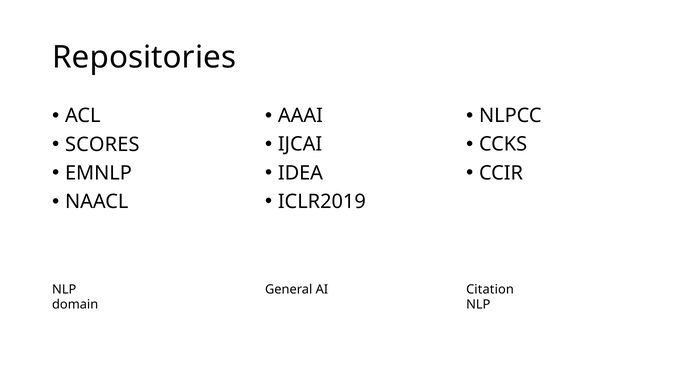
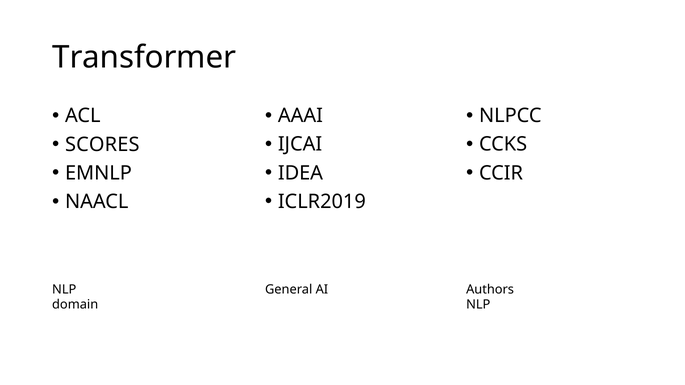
Repositories: Repositories -> Transformer
Citation: Citation -> Authors
